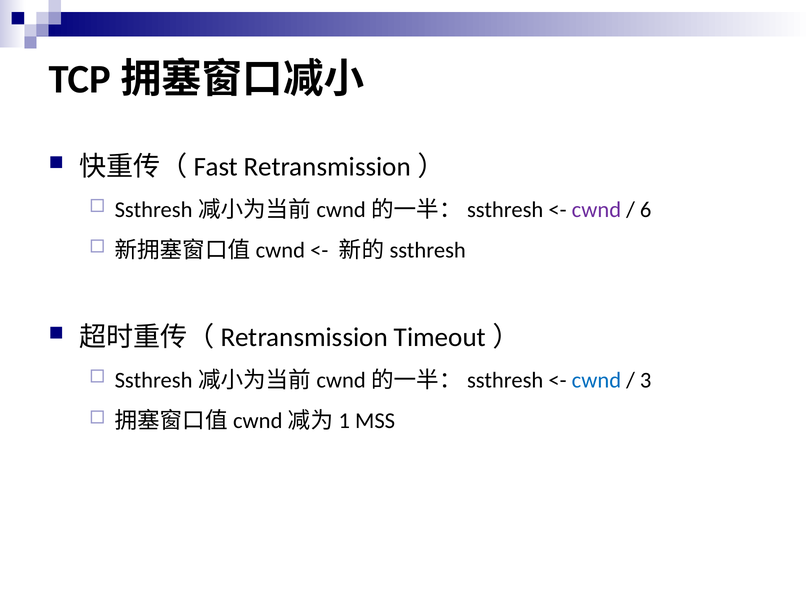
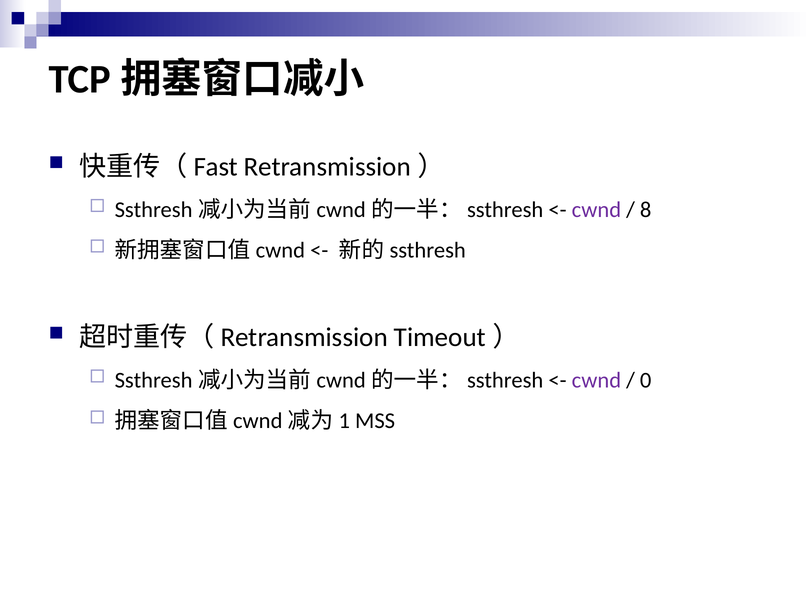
6: 6 -> 8
cwnd at (596, 380) colour: blue -> purple
3: 3 -> 0
